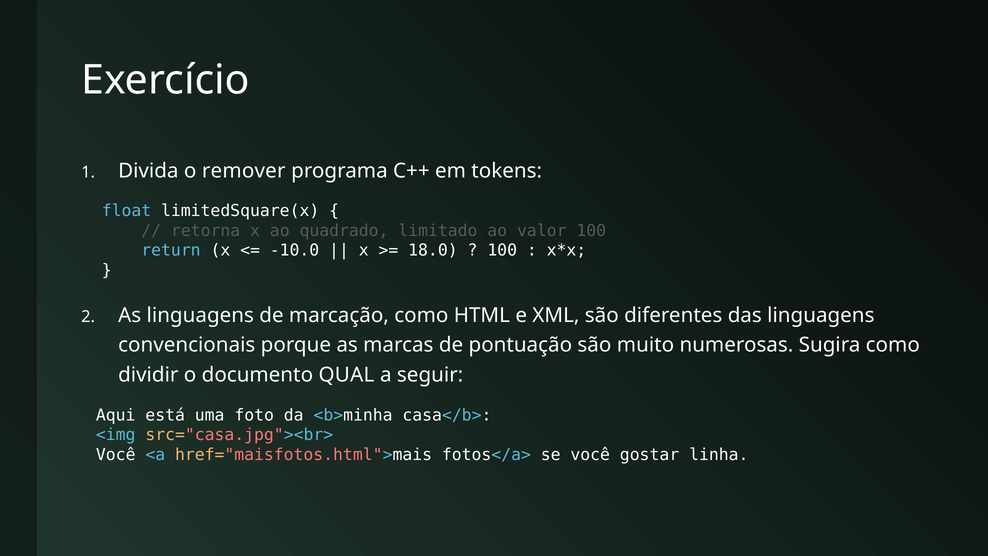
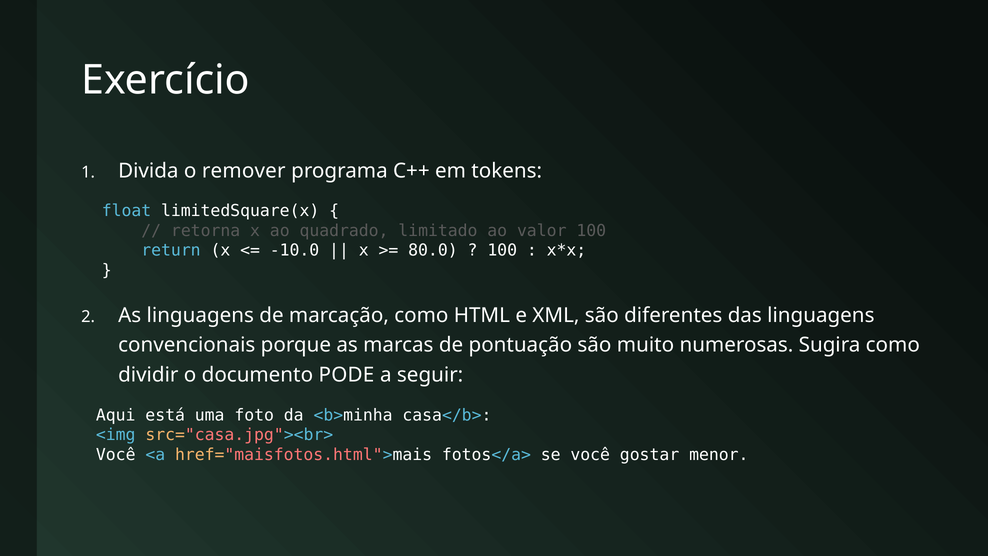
18.0: 18.0 -> 80.0
QUAL: QUAL -> PODE
linha: linha -> menor
